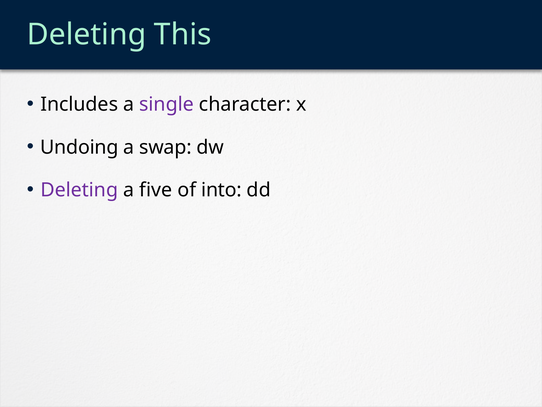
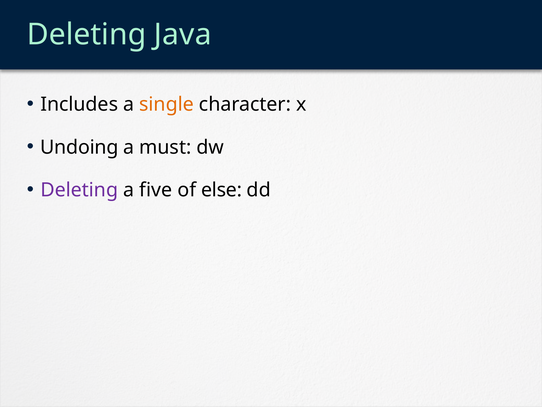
This: This -> Java
single colour: purple -> orange
swap: swap -> must
into: into -> else
